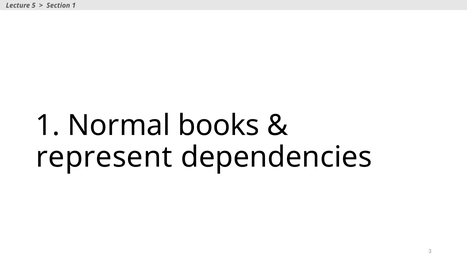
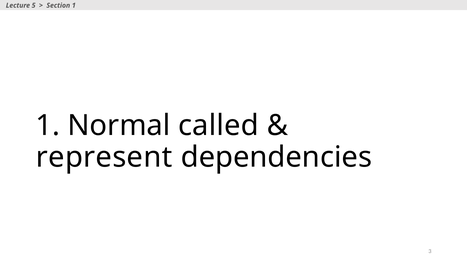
books: books -> called
